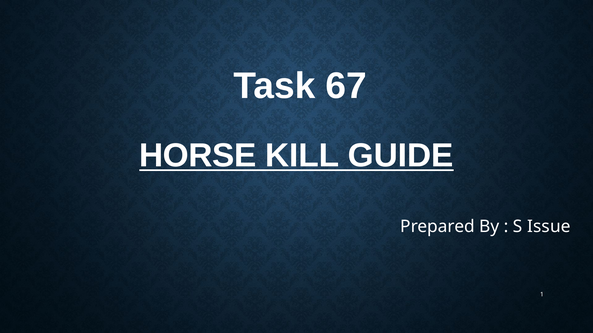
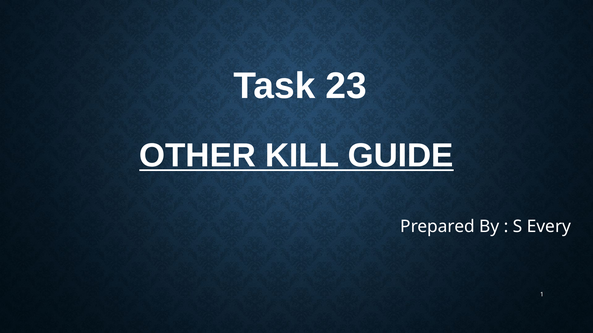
67: 67 -> 23
HORSE: HORSE -> OTHER
Issue: Issue -> Every
